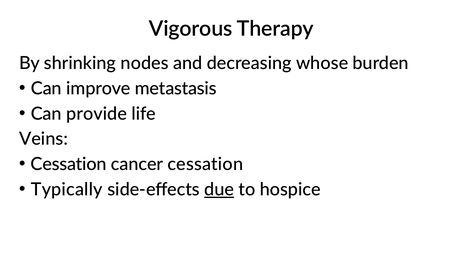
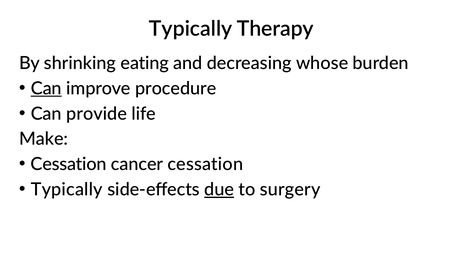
Vigorous at (191, 29): Vigorous -> Typically
nodes: nodes -> eating
Can at (46, 88) underline: none -> present
metastasis: metastasis -> procedure
Veins: Veins -> Make
hospice: hospice -> surgery
